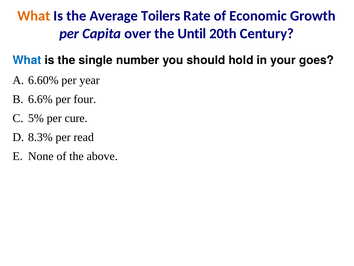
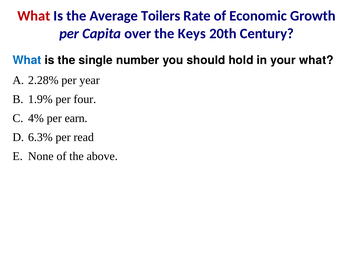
What at (34, 16) colour: orange -> red
Until: Until -> Keys
your goes: goes -> what
6.60%: 6.60% -> 2.28%
6.6%: 6.6% -> 1.9%
5%: 5% -> 4%
cure: cure -> earn
8.3%: 8.3% -> 6.3%
